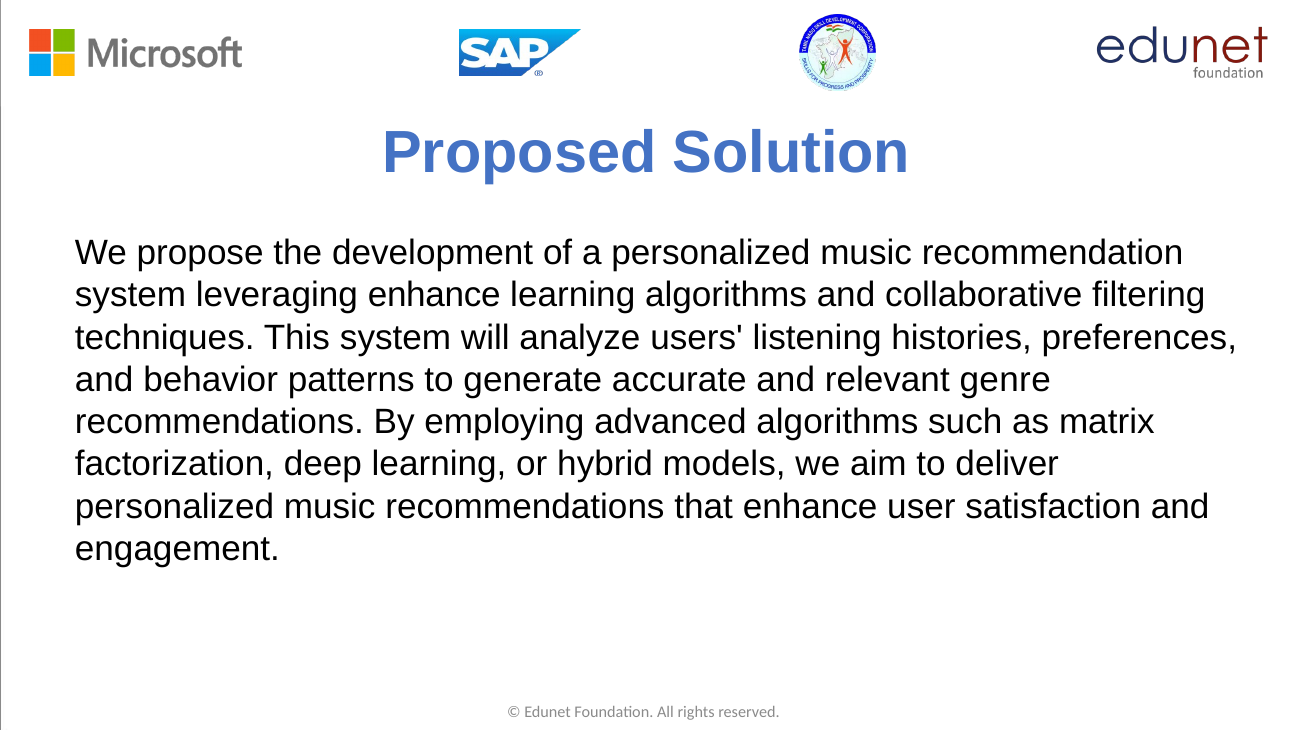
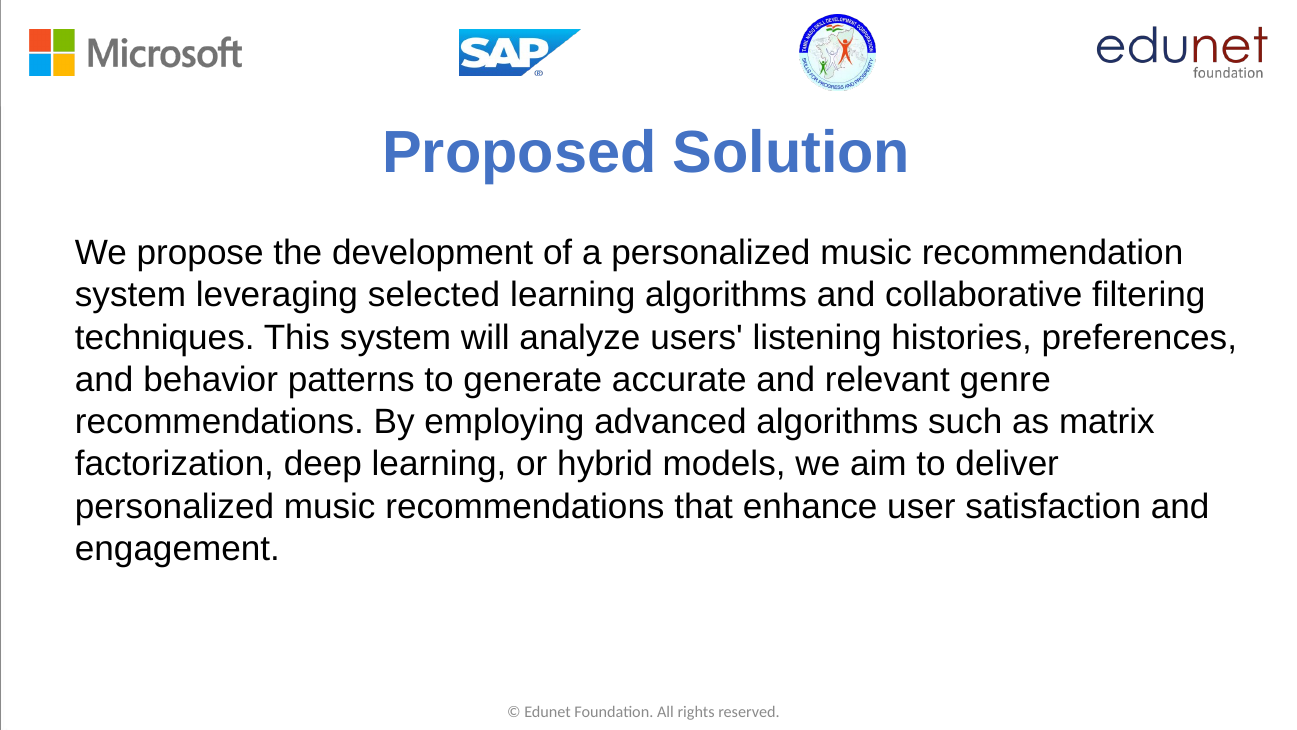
leveraging enhance: enhance -> selected
